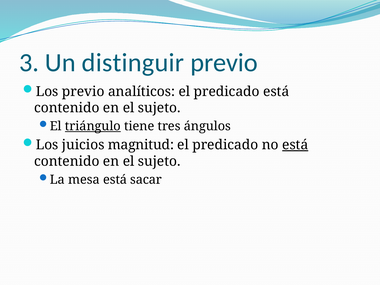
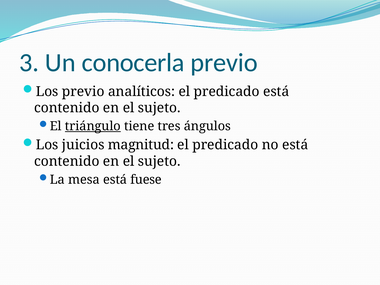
distinguir: distinguir -> conocerla
está at (295, 145) underline: present -> none
sacar: sacar -> fuese
